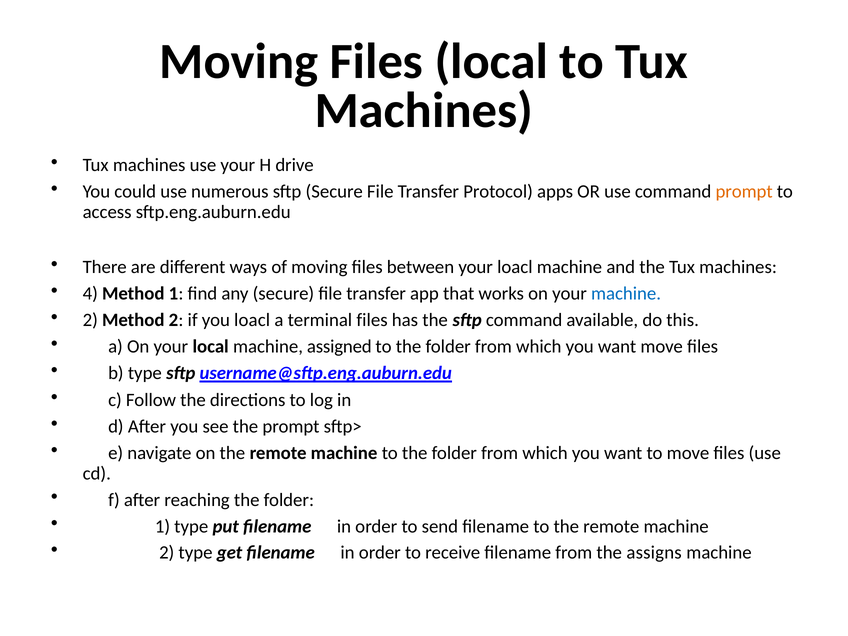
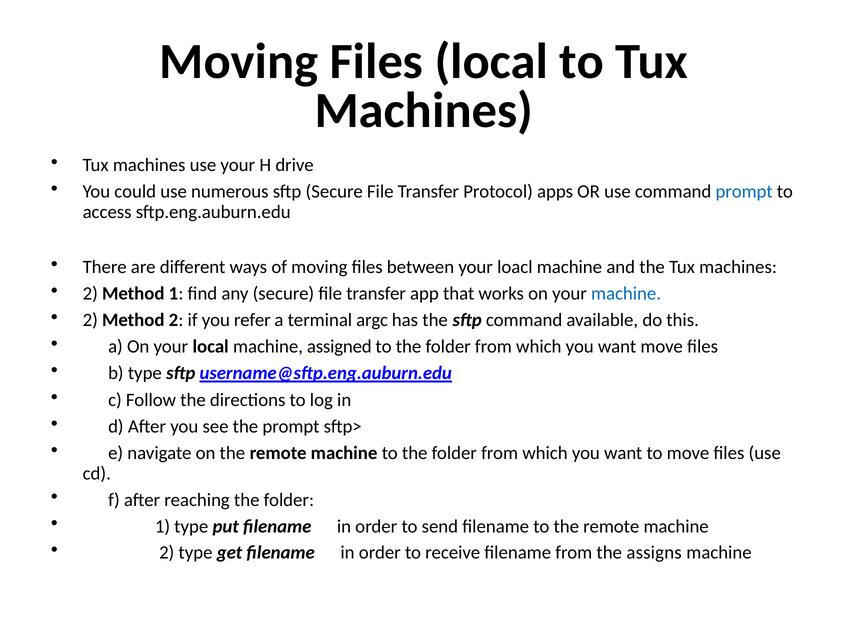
prompt at (744, 192) colour: orange -> blue
4 at (90, 294): 4 -> 2
you loacl: loacl -> refer
terminal files: files -> argc
